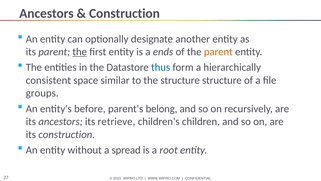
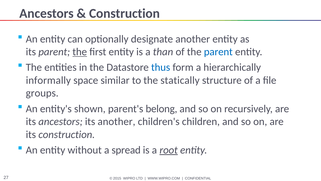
ends: ends -> than
parent at (218, 52) colour: orange -> blue
consistent: consistent -> informally
the structure: structure -> statically
before: before -> shown
its retrieve: retrieve -> another
root underline: none -> present
